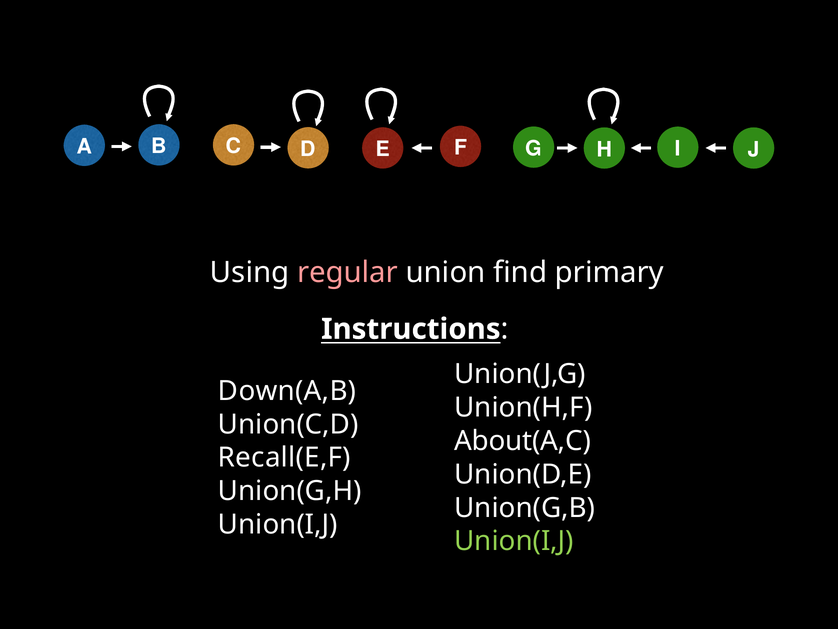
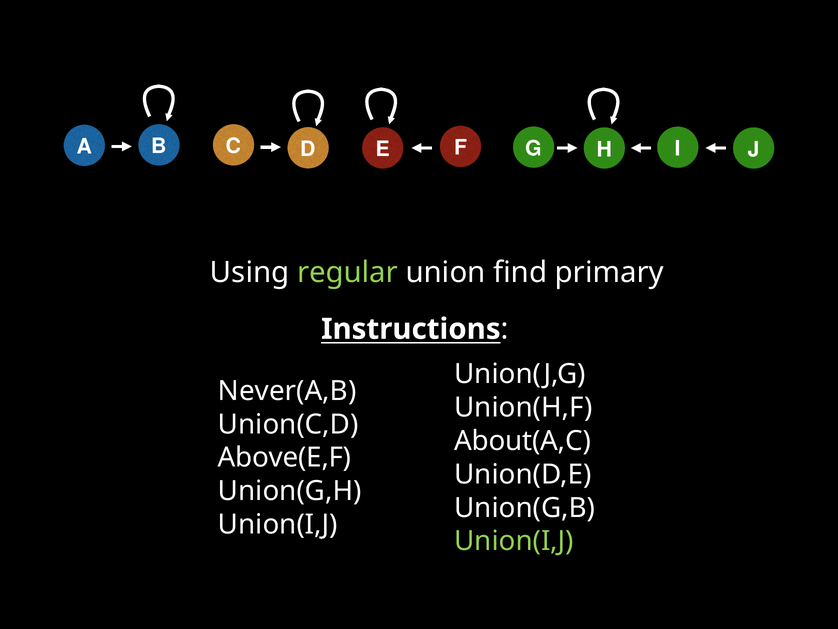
regular colour: pink -> light green
Down(A,B: Down(A,B -> Never(A,B
Recall(E,F: Recall(E,F -> Above(E,F
